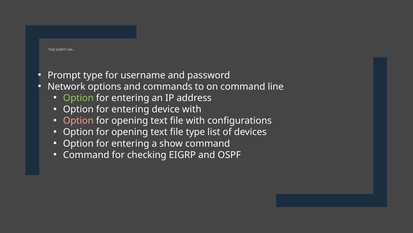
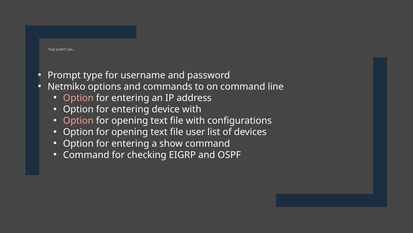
Network: Network -> Netmiko
Option at (78, 98) colour: light green -> pink
file type: type -> user
